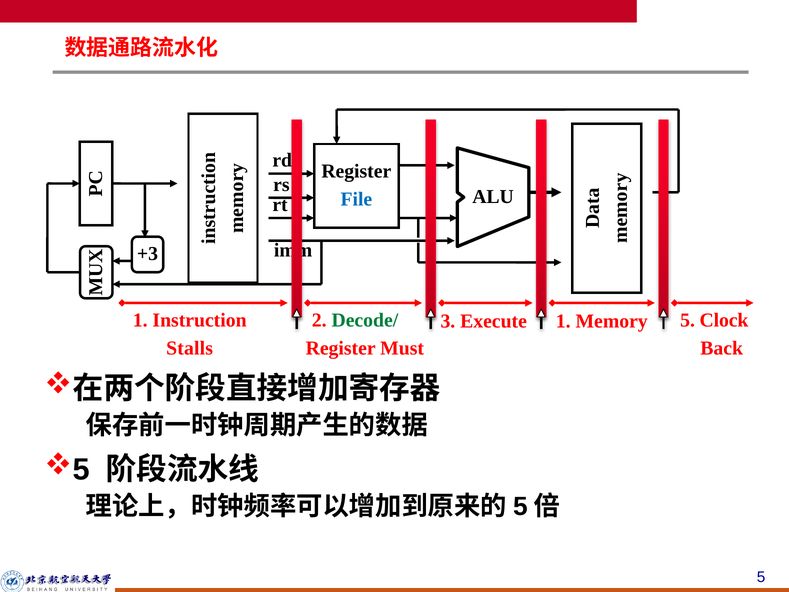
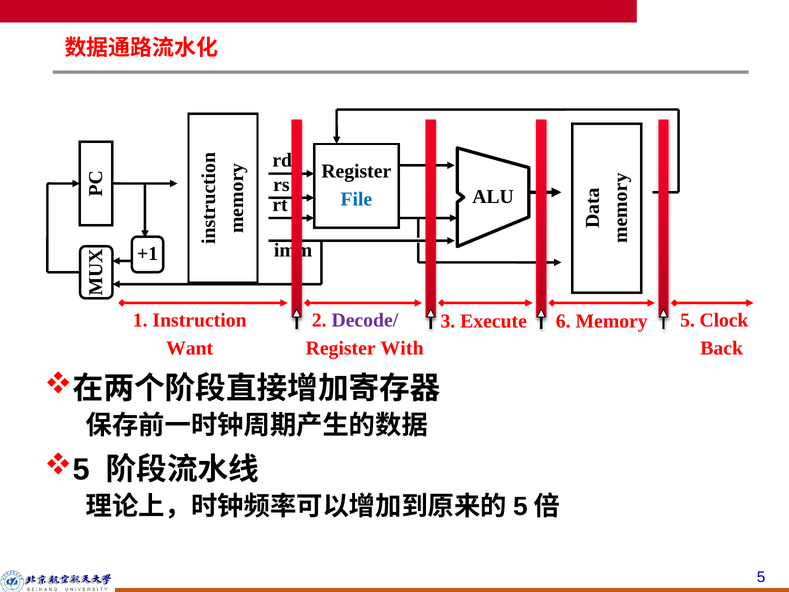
+3: +3 -> +1
Decode/ colour: green -> purple
Execute 1: 1 -> 6
Stalls: Stalls -> Want
Must: Must -> With
